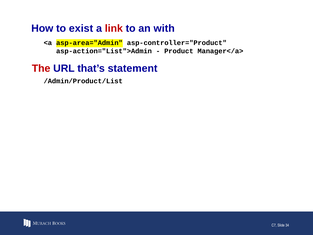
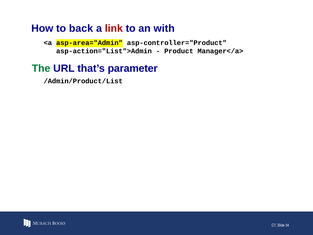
exist: exist -> back
The colour: red -> green
statement: statement -> parameter
